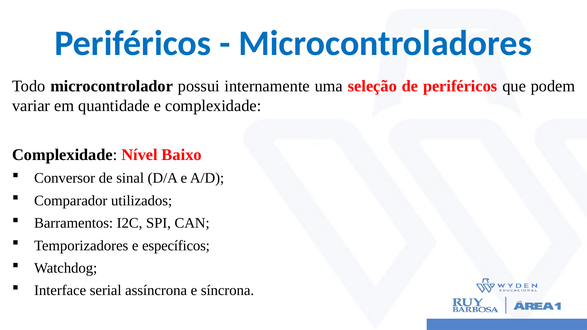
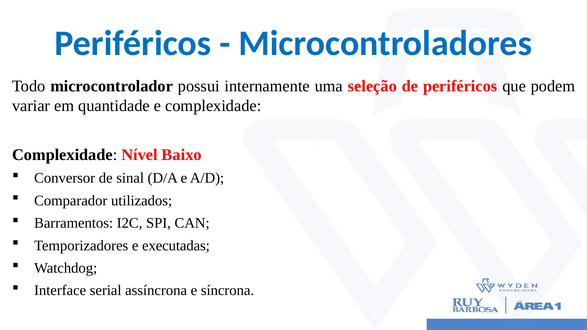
específicos: específicos -> executadas
